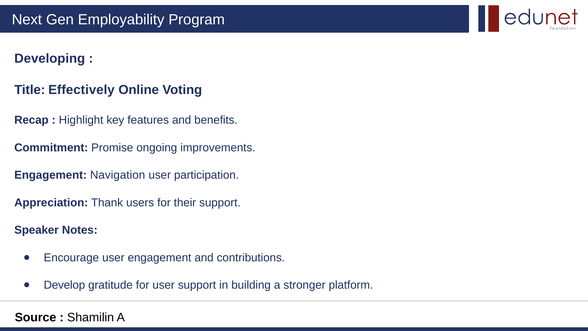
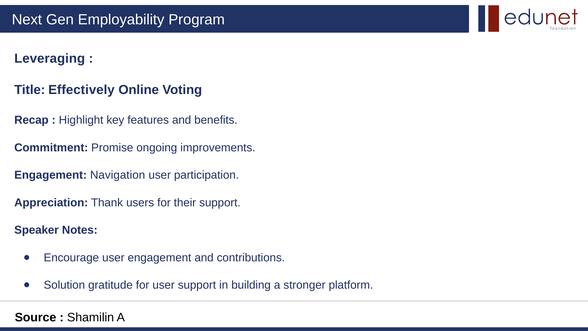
Developing: Developing -> Leveraging
Develop: Develop -> Solution
